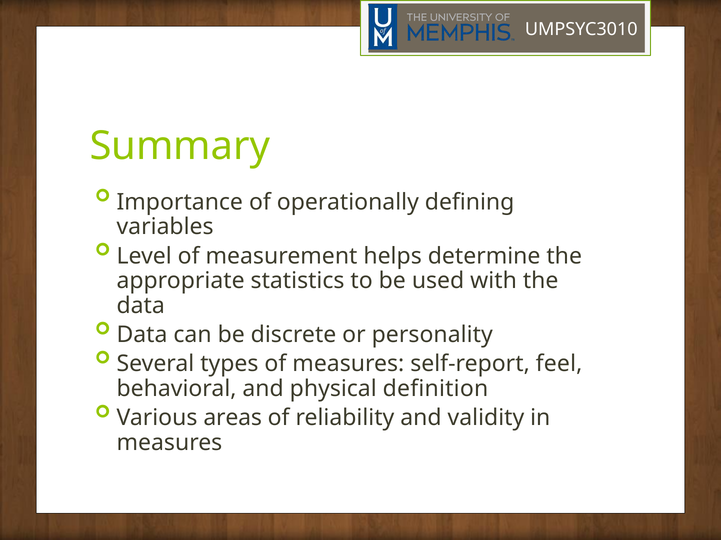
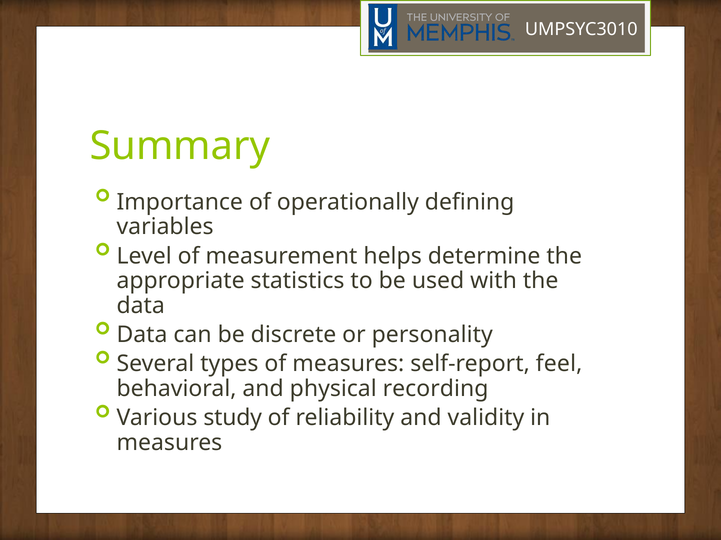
definition: definition -> recording
areas: areas -> study
